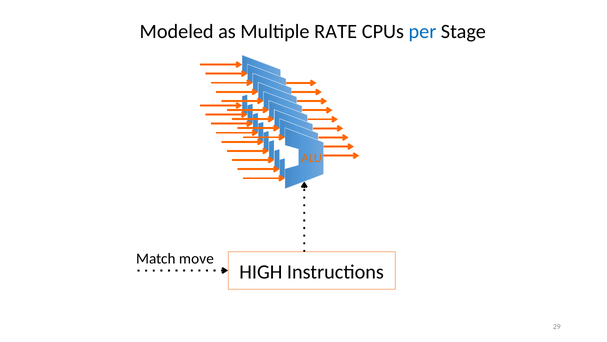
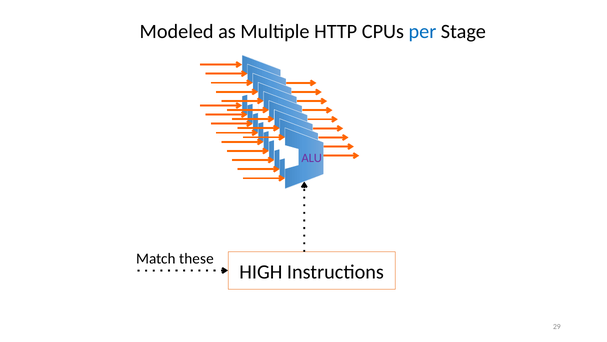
RATE: RATE -> HTTP
ALU at (312, 158) colour: orange -> purple
move: move -> these
